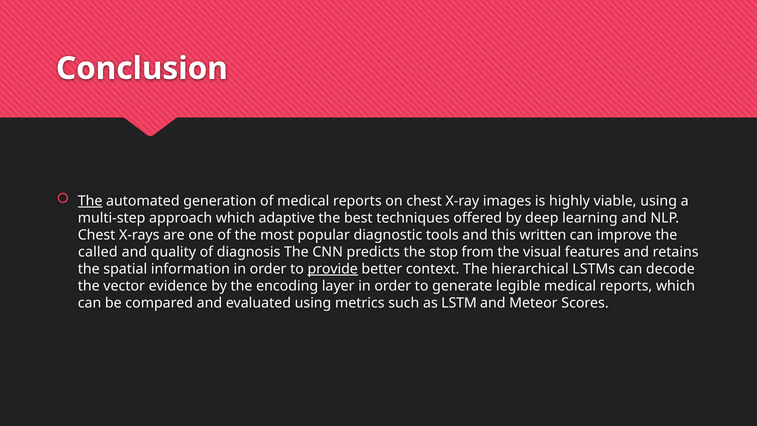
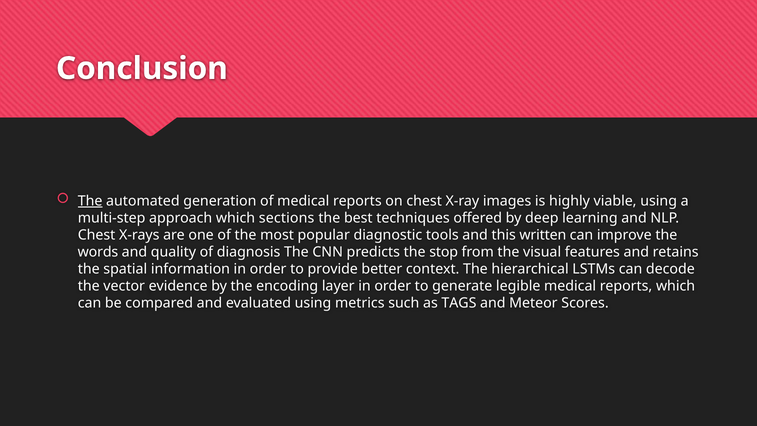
adaptive: adaptive -> sections
called: called -> words
provide underline: present -> none
LSTM: LSTM -> TAGS
